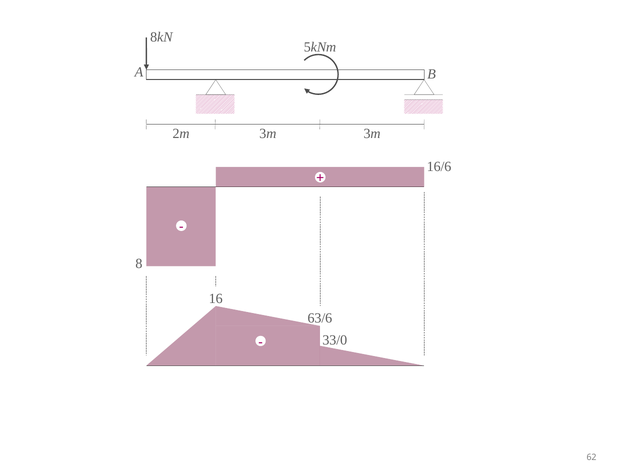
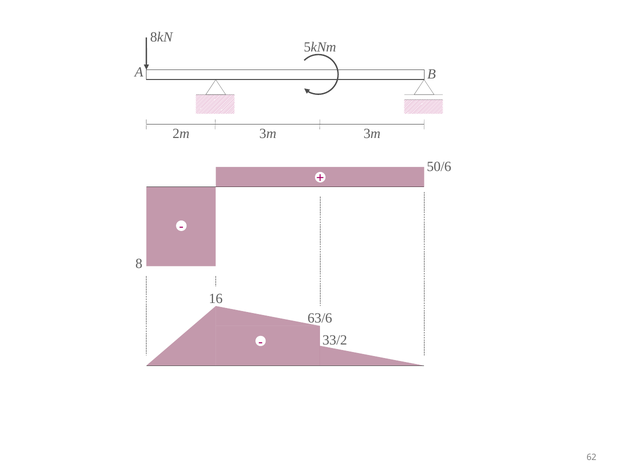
16/6: 16/6 -> 50/6
33/0: 33/0 -> 33/2
